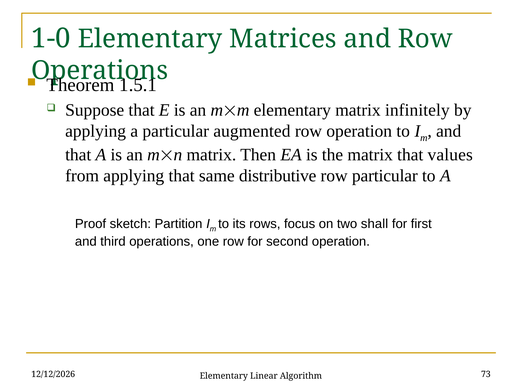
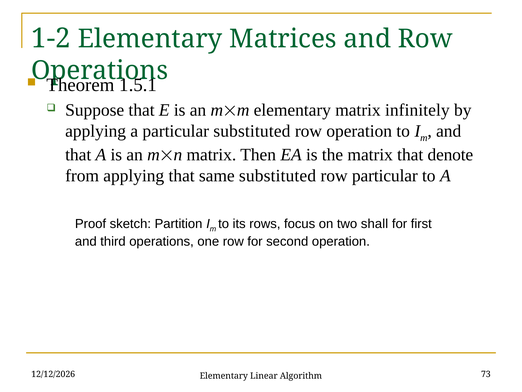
1-0: 1-0 -> 1-2
particular augmented: augmented -> substituted
values: values -> denote
same distributive: distributive -> substituted
